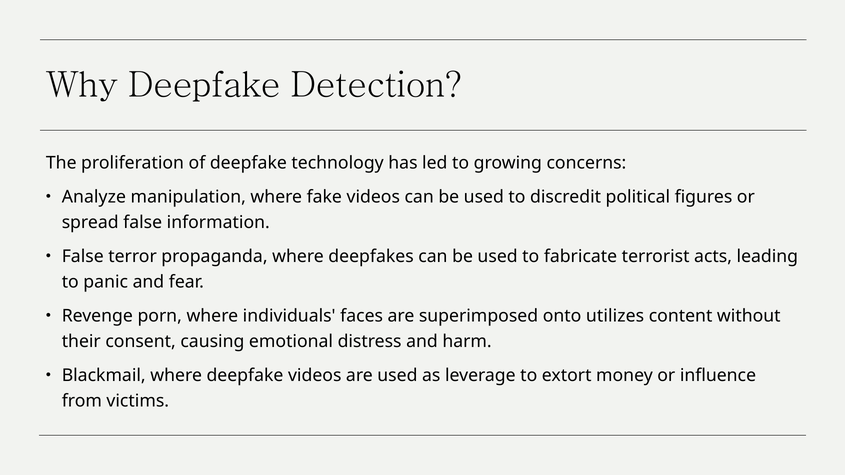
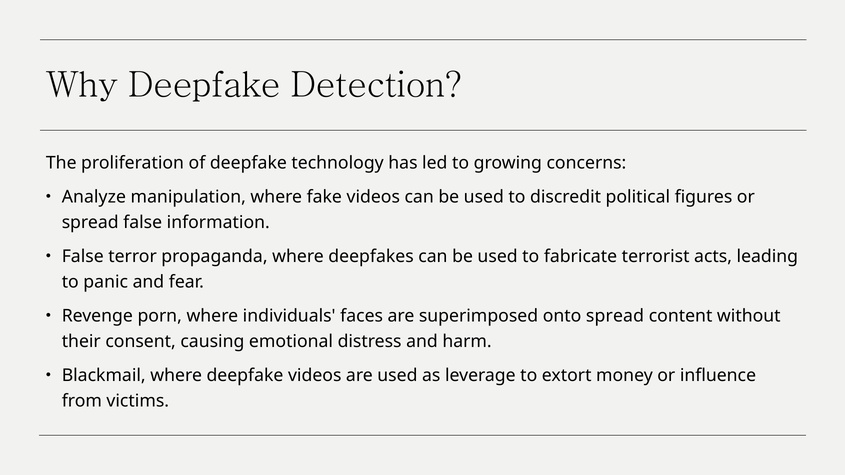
onto utilizes: utilizes -> spread
